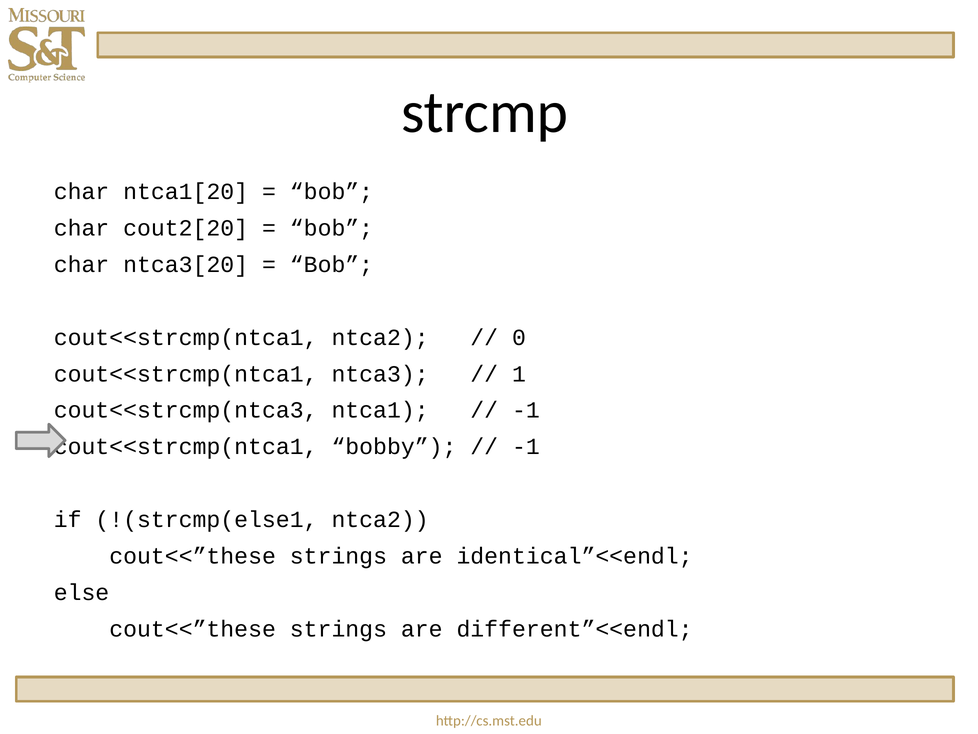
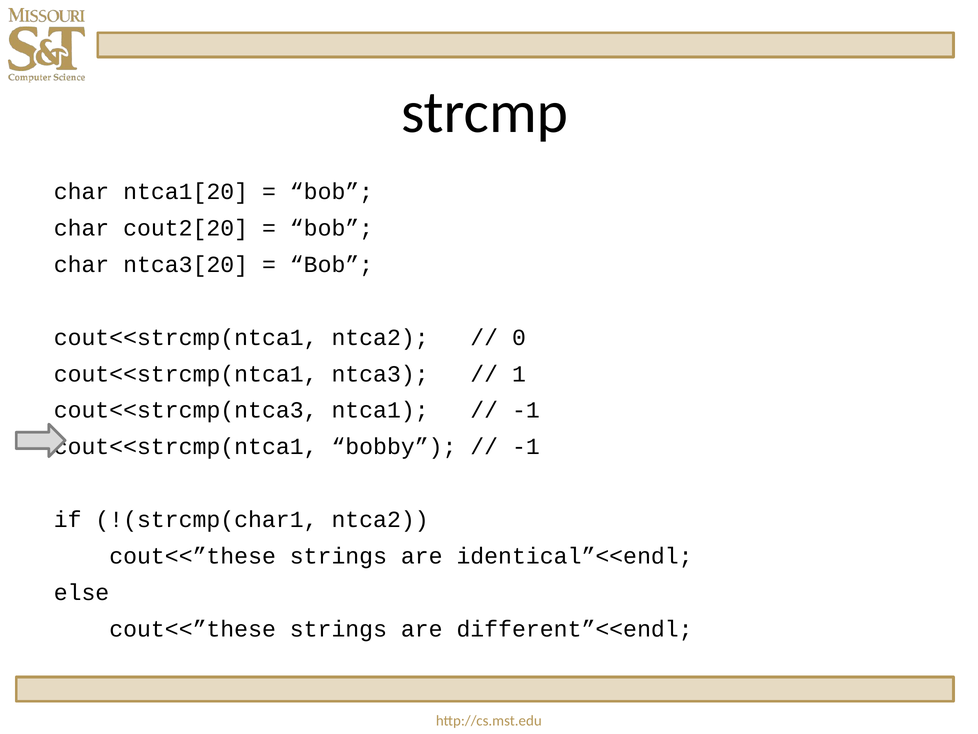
!(strcmp(else1: !(strcmp(else1 -> !(strcmp(char1
